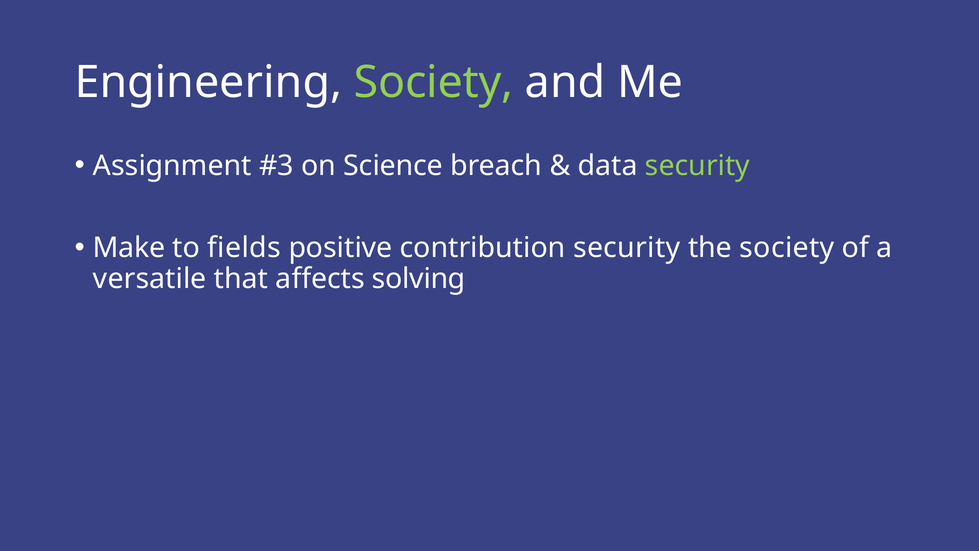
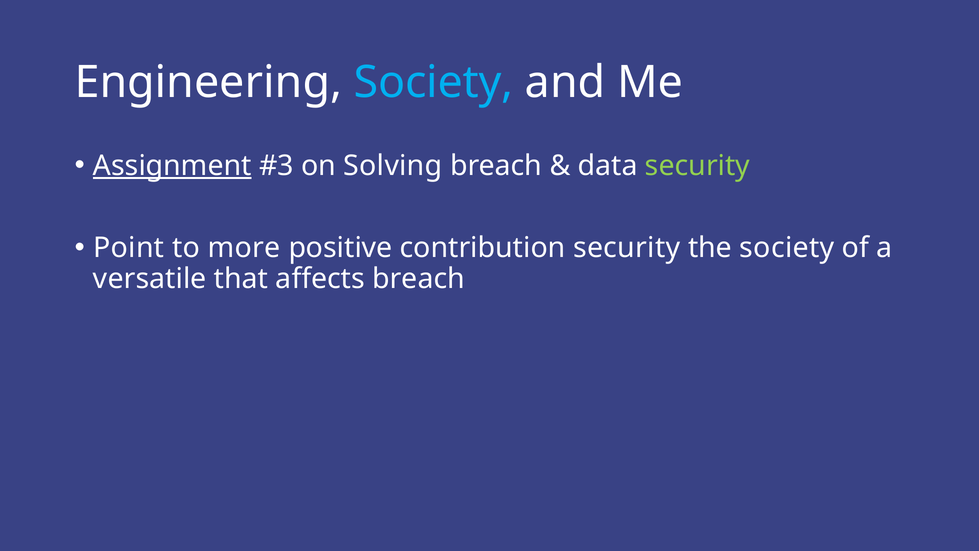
Society at (434, 82) colour: light green -> light blue
Assignment underline: none -> present
Science: Science -> Solving
Make: Make -> Point
fields: fields -> more
affects solving: solving -> breach
